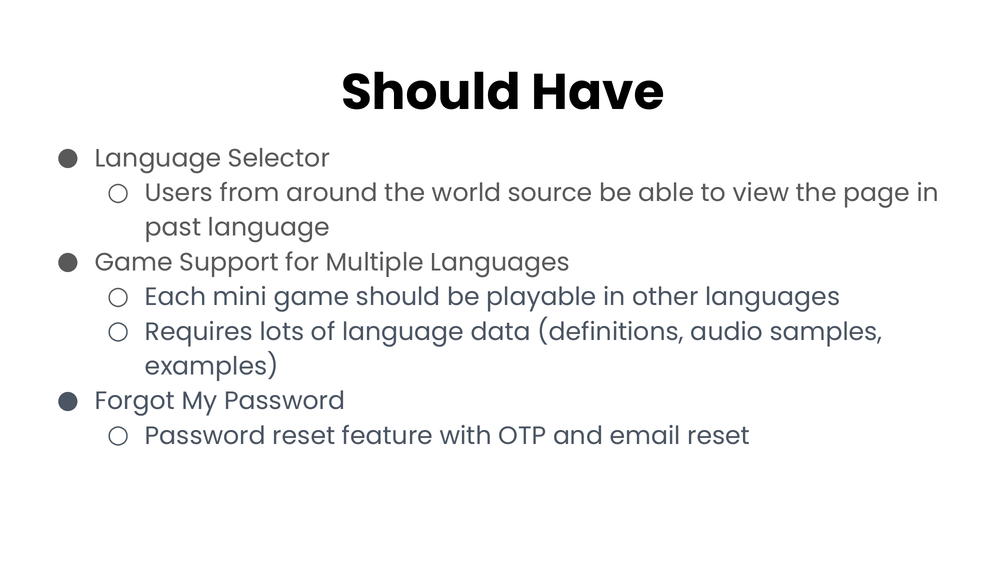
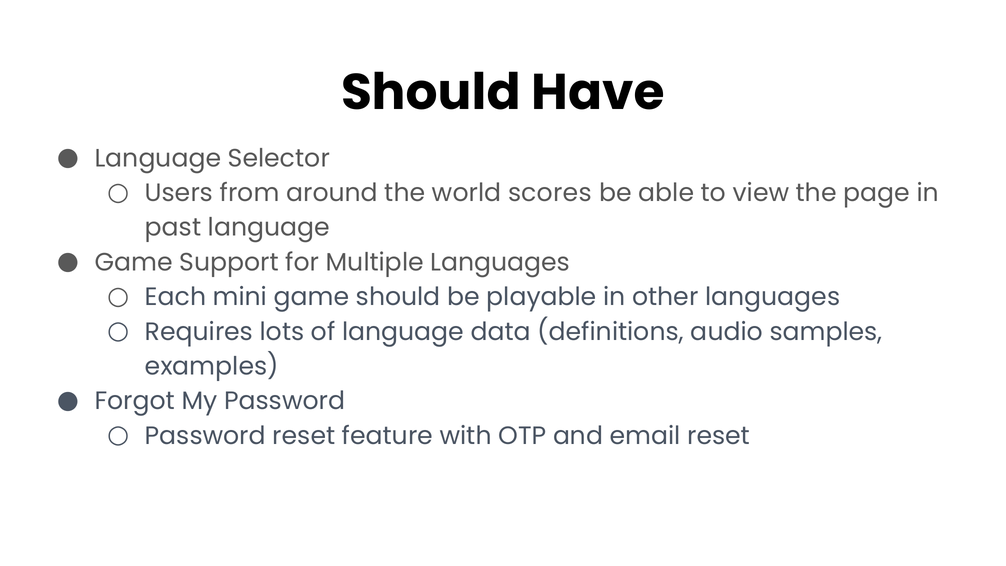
source: source -> scores
